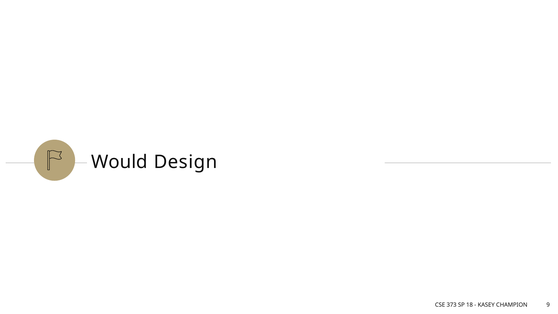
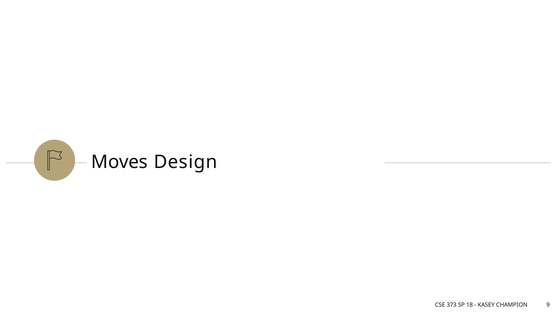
Would: Would -> Moves
